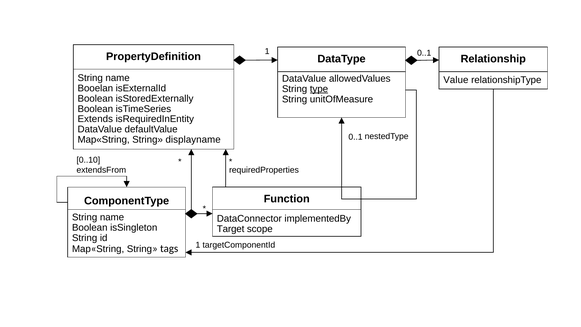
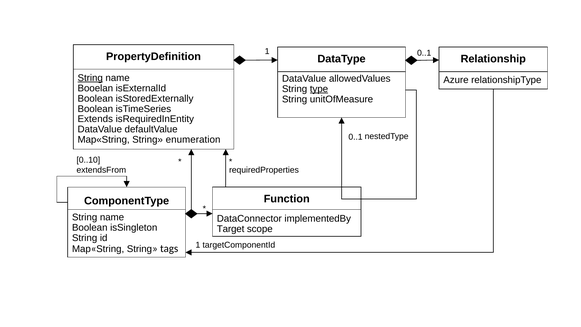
String at (90, 78) underline: none -> present
Value: Value -> Azure
displayname: displayname -> enumeration
